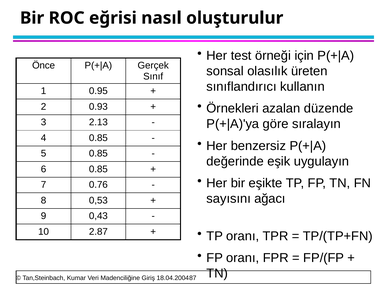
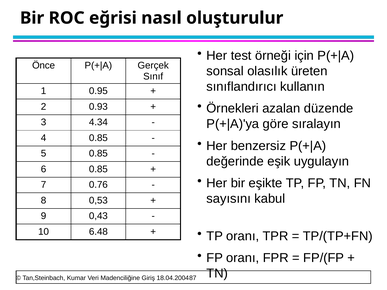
2.13: 2.13 -> 4.34
ağacı: ağacı -> kabul
2.87: 2.87 -> 6.48
